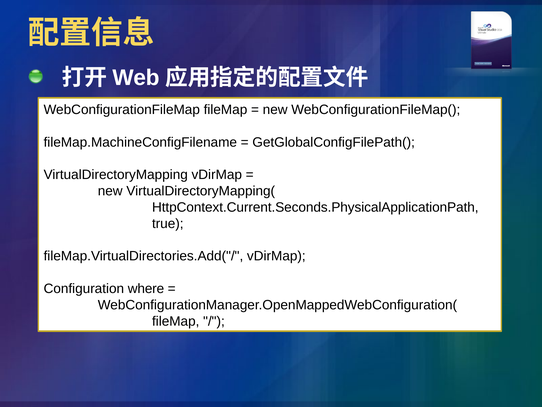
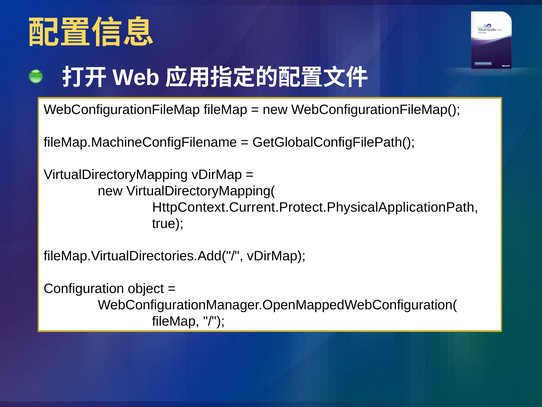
HttpContext.Current.Seconds.PhysicalApplicationPath: HttpContext.Current.Seconds.PhysicalApplicationPath -> HttpContext.Current.Protect.PhysicalApplicationPath
where: where -> object
